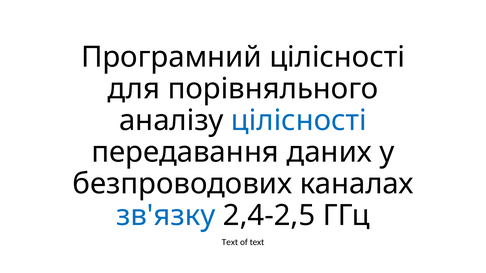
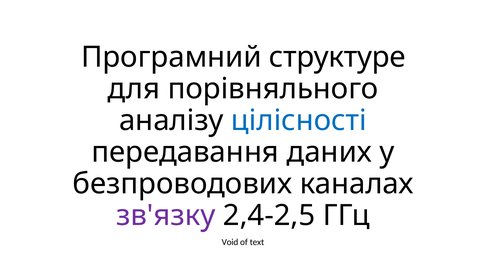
Програмний цілісності: цілісності -> структуре
зв'язку colour: blue -> purple
Text at (230, 243): Text -> Void
